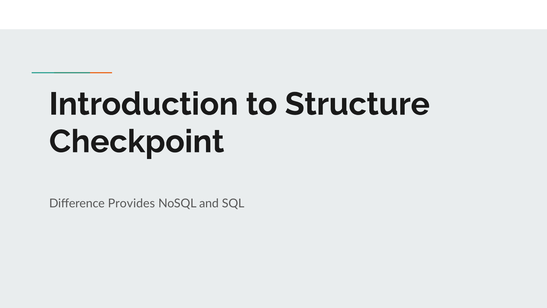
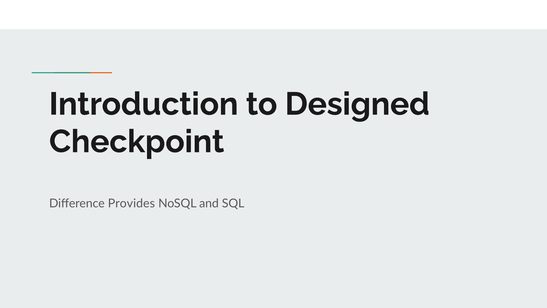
Structure: Structure -> Designed
